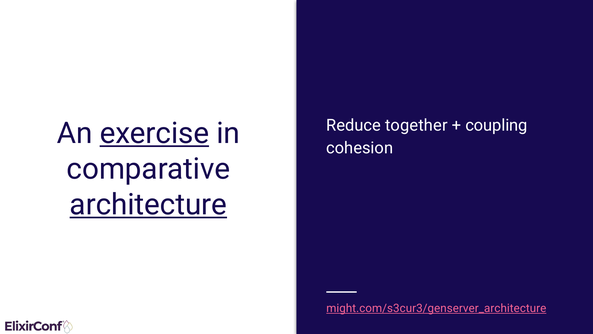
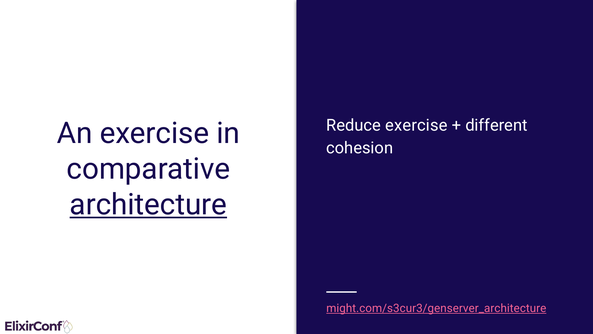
Reduce together: together -> exercise
coupling: coupling -> different
exercise at (154, 133) underline: present -> none
